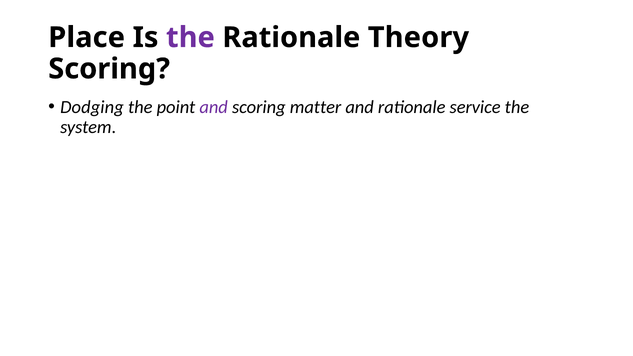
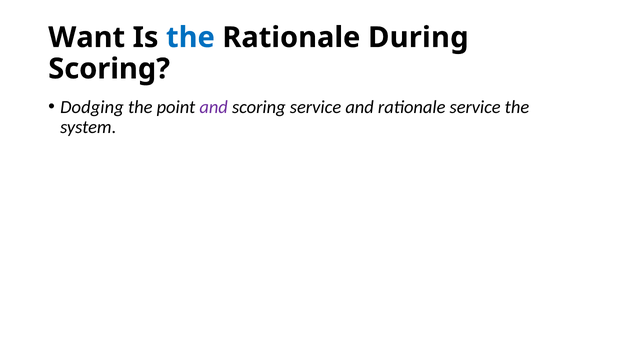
Place: Place -> Want
the at (190, 38) colour: purple -> blue
Theory: Theory -> During
scoring matter: matter -> service
